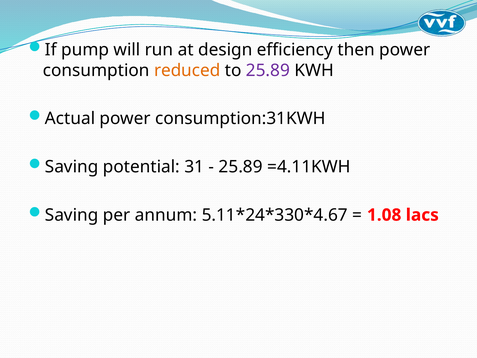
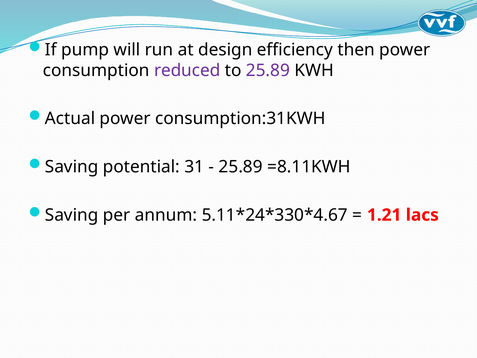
reduced colour: orange -> purple
=4.11KWH: =4.11KWH -> =8.11KWH
1.08: 1.08 -> 1.21
